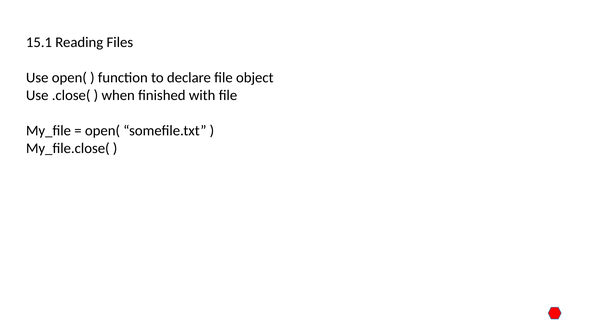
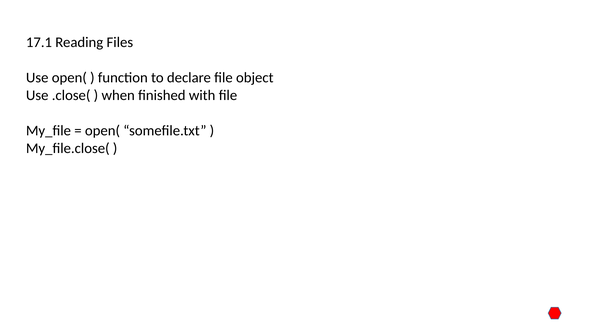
15.1: 15.1 -> 17.1
